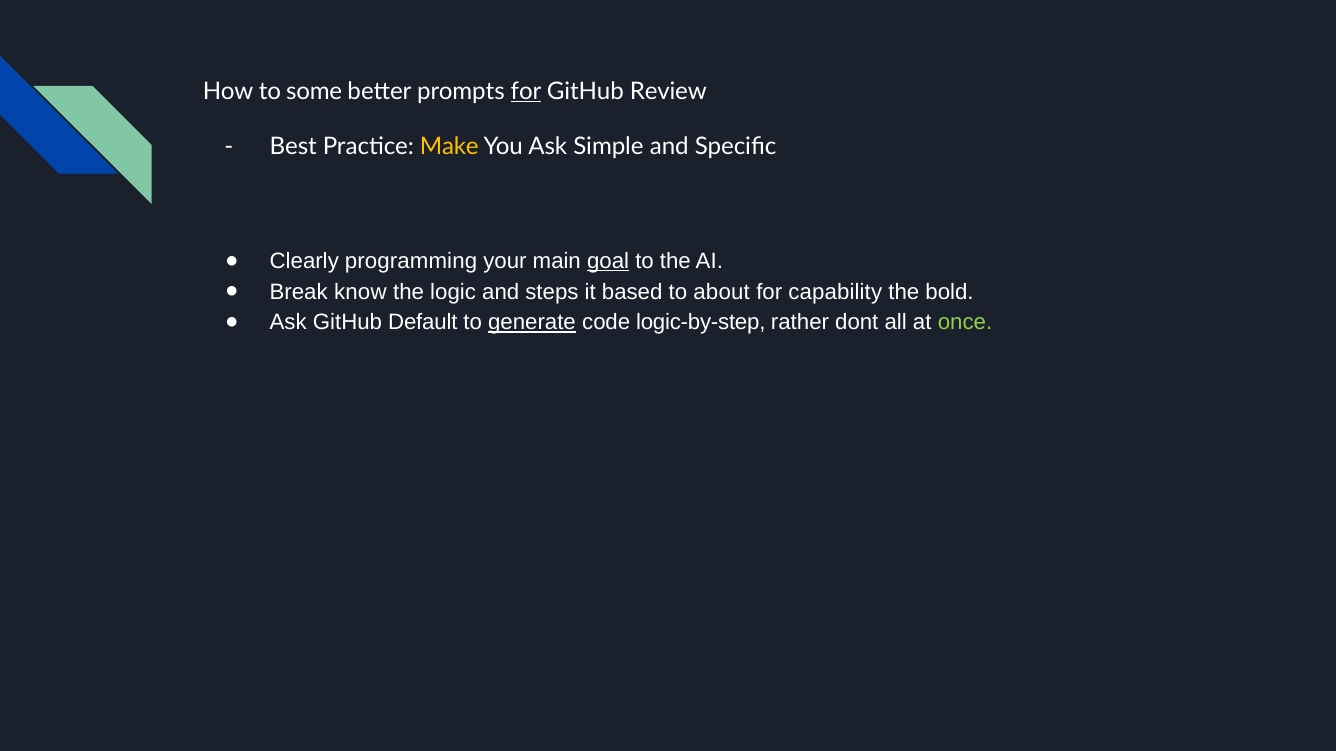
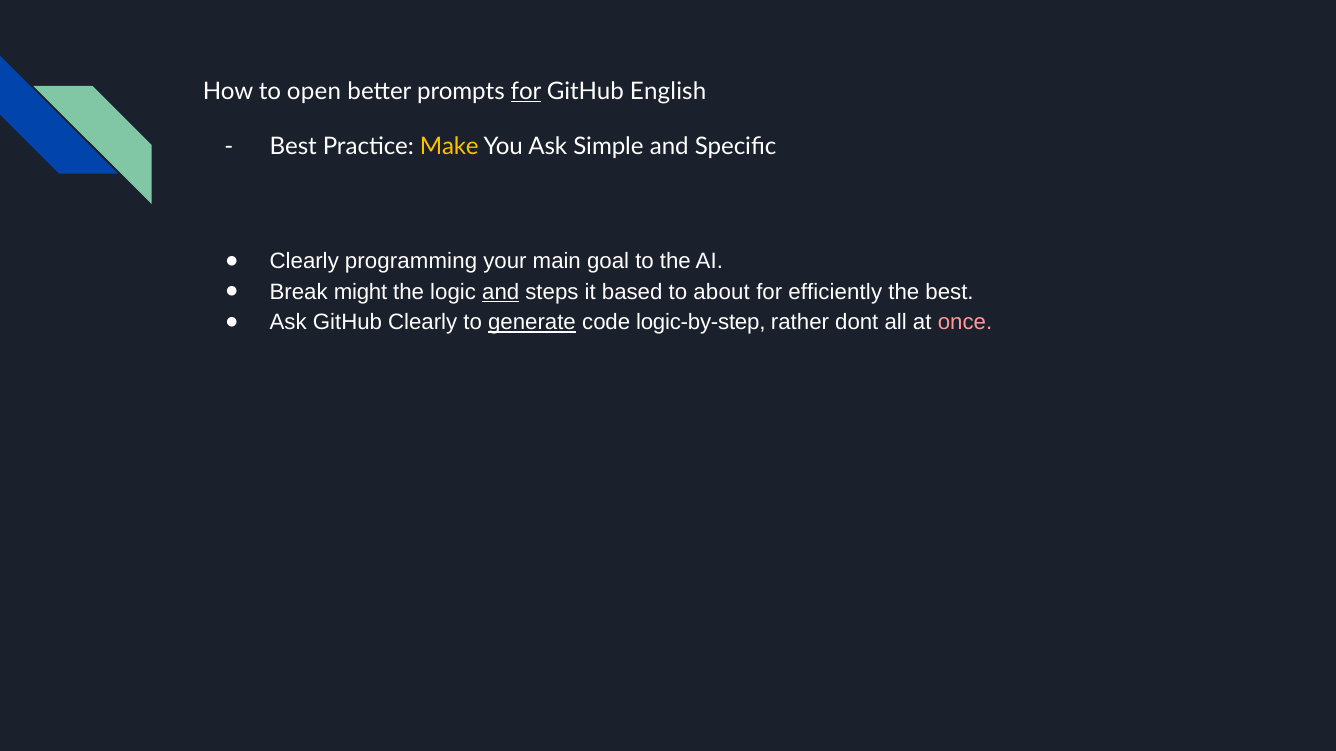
some: some -> open
Review: Review -> English
goal underline: present -> none
know: know -> might
and at (501, 292) underline: none -> present
capability: capability -> efficiently
the bold: bold -> best
GitHub Default: Default -> Clearly
once colour: light green -> pink
